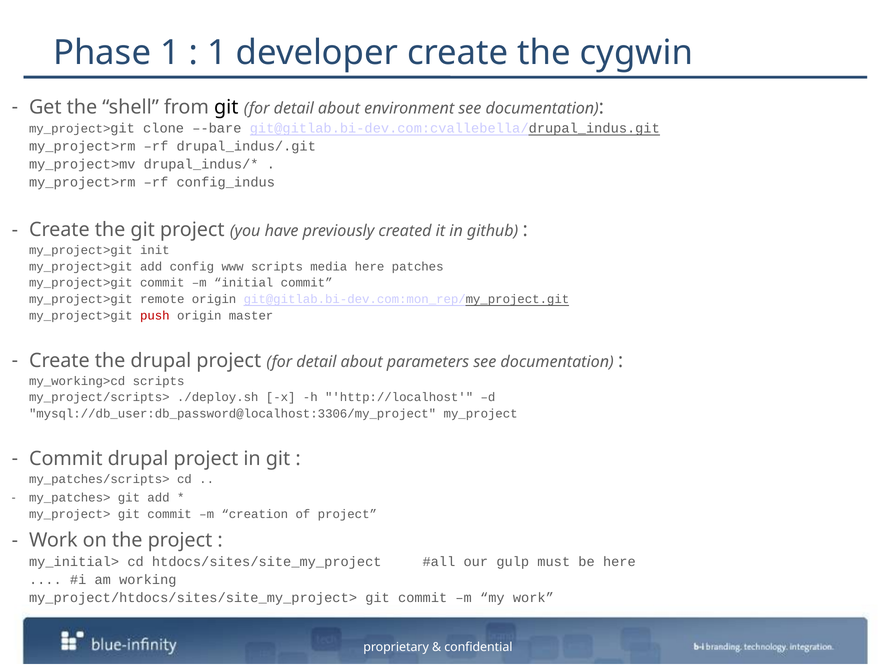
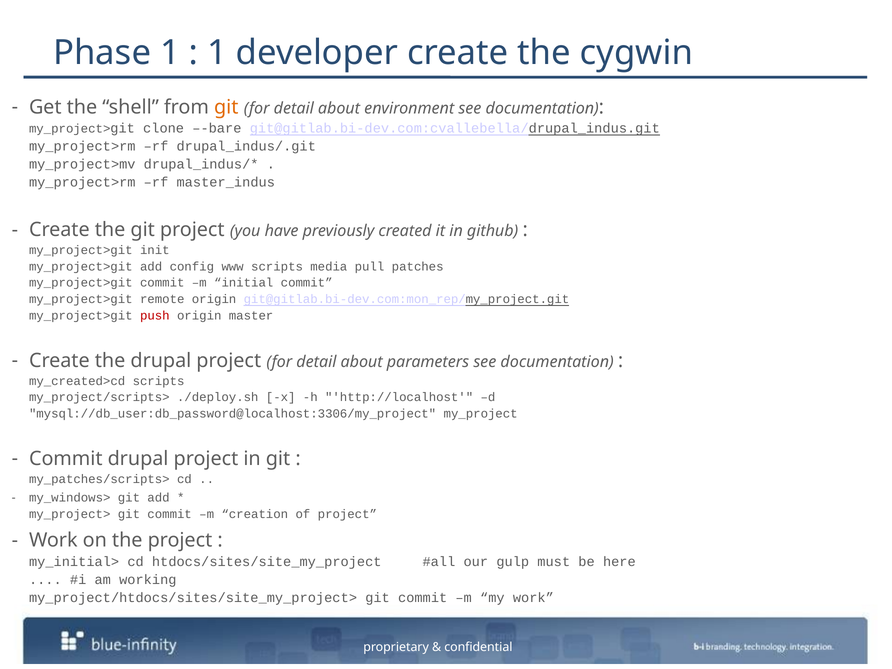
git at (226, 107) colour: black -> orange
config_indus: config_indus -> master_indus
media here: here -> pull
my_working>cd: my_working>cd -> my_created>cd
my_patches>: my_patches> -> my_windows>
